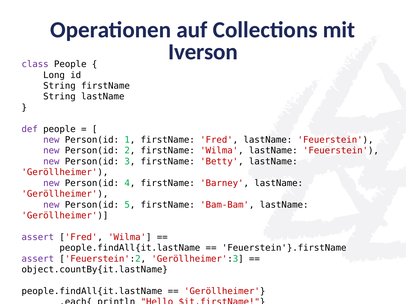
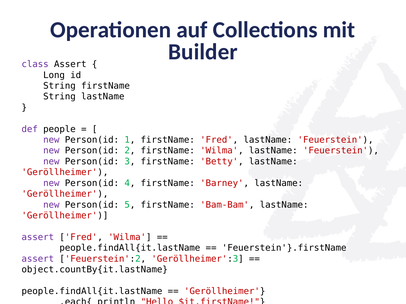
Iverson: Iverson -> Builder
class People: People -> Assert
